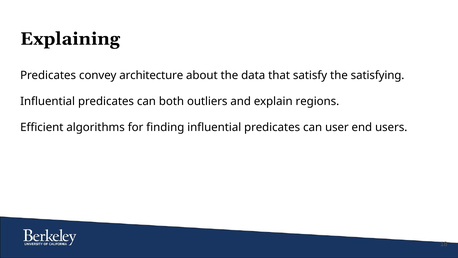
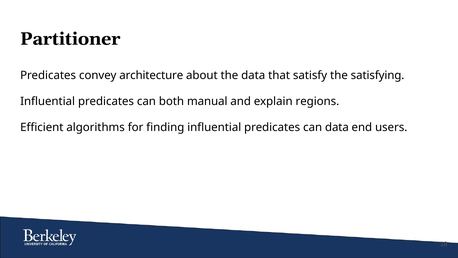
Explaining: Explaining -> Partitioner
outliers: outliers -> manual
can user: user -> data
